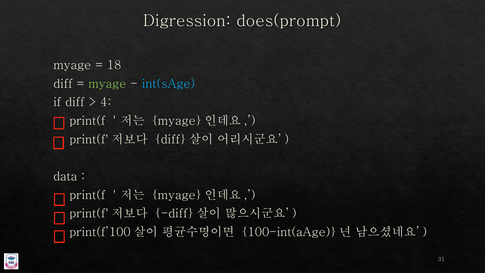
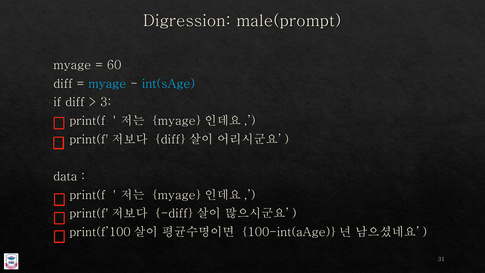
does(prompt: does(prompt -> male(prompt
18: 18 -> 60
myage at (107, 84) colour: light green -> light blue
4: 4 -> 3
